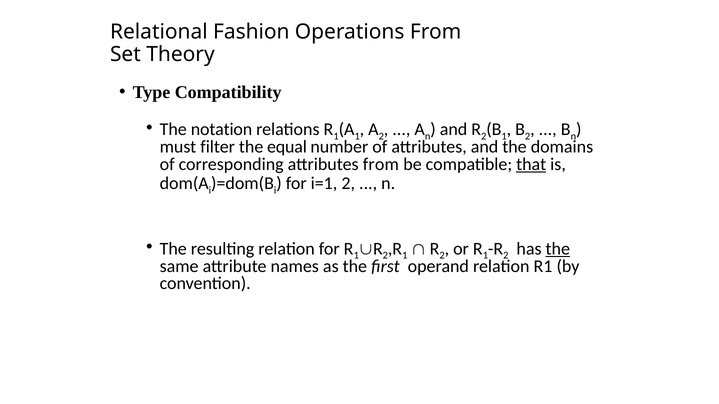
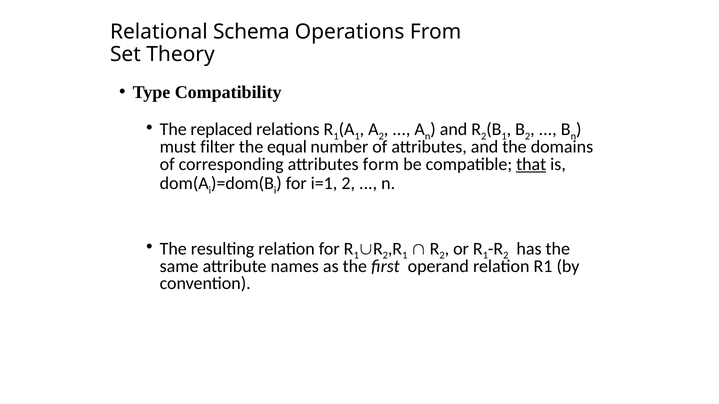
Fashion: Fashion -> Schema
notation: notation -> replaced
attributes from: from -> form
the at (558, 249) underline: present -> none
